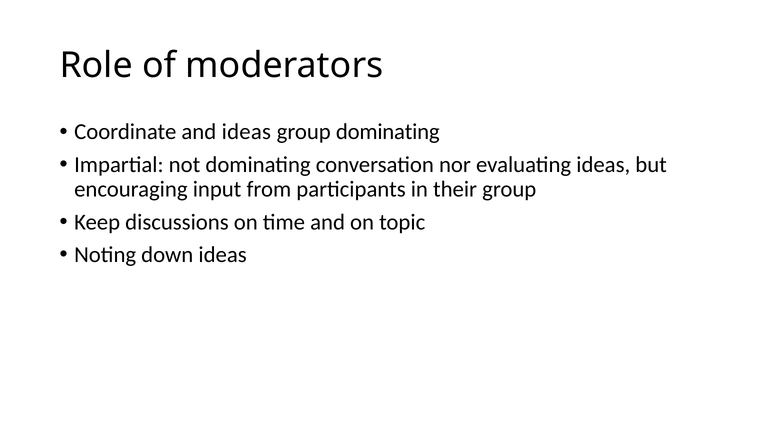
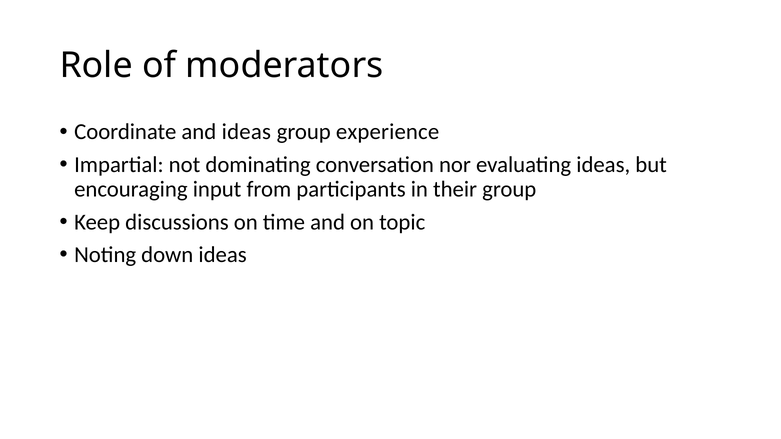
group dominating: dominating -> experience
